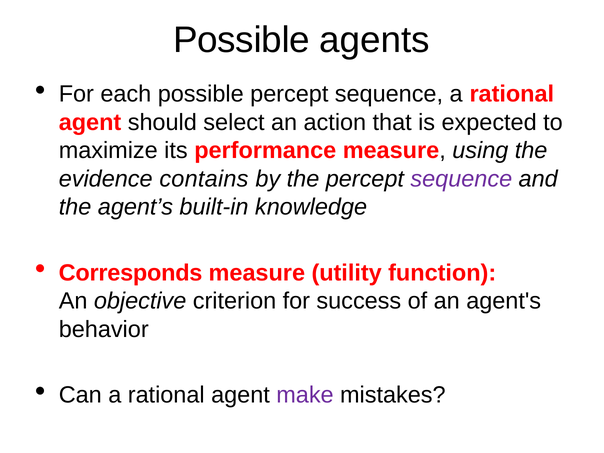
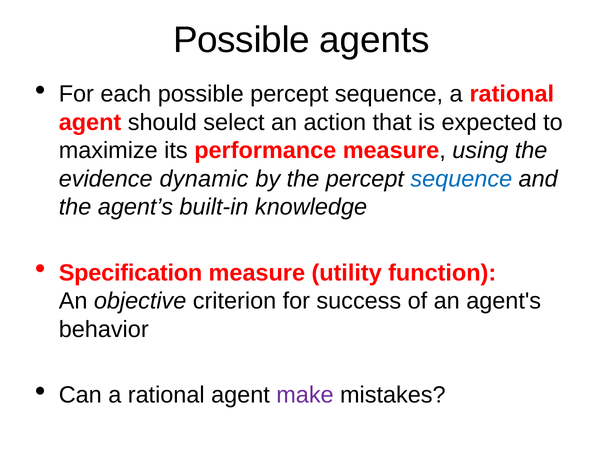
contains: contains -> dynamic
sequence at (461, 179) colour: purple -> blue
Corresponds: Corresponds -> Specification
